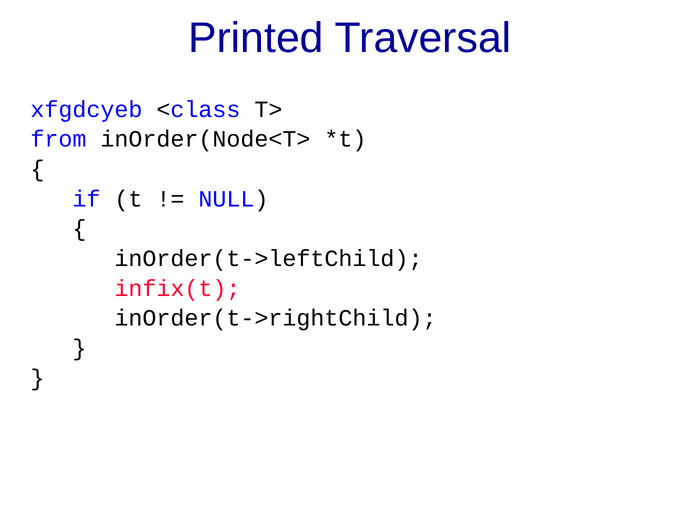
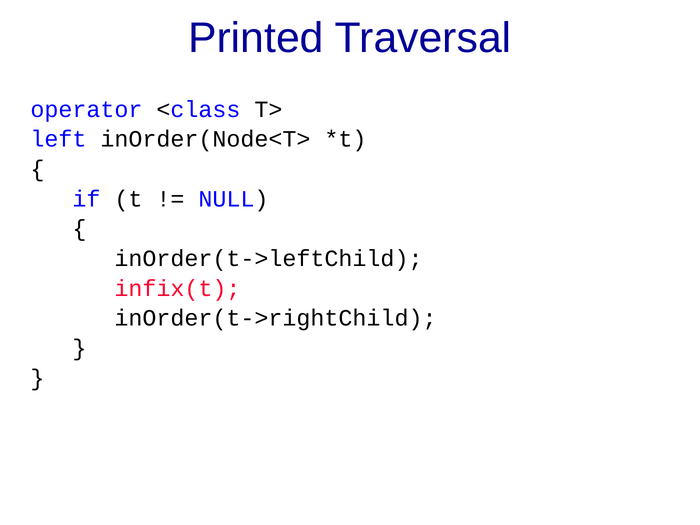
xfgdcyeb: xfgdcyeb -> operator
from: from -> left
